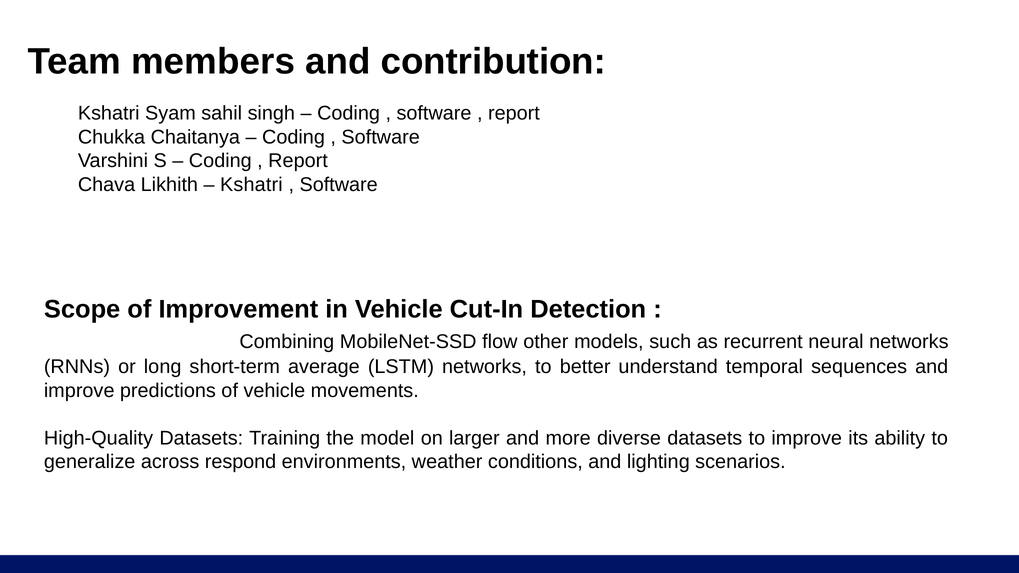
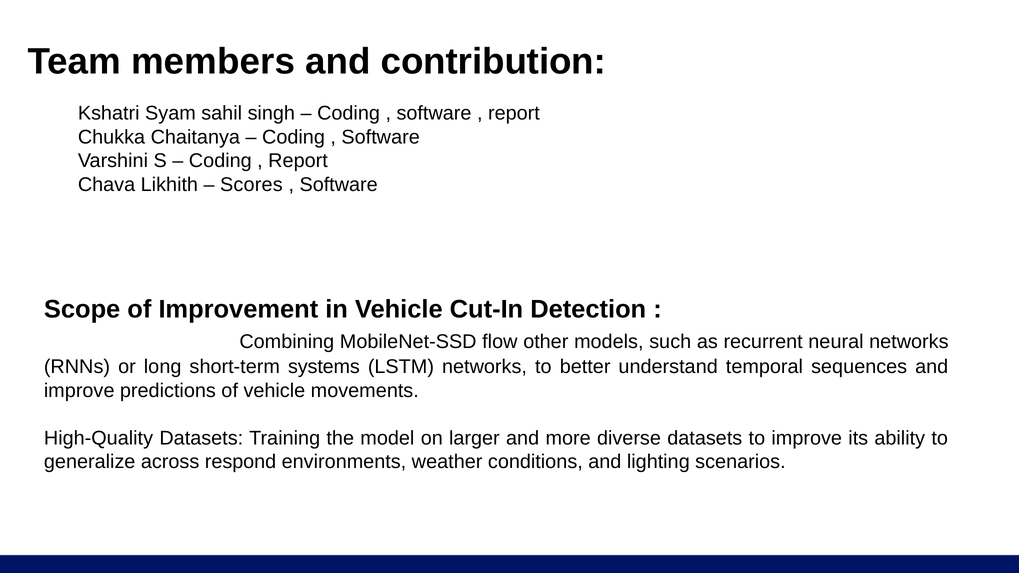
Kshatri at (251, 185): Kshatri -> Scores
average: average -> systems
